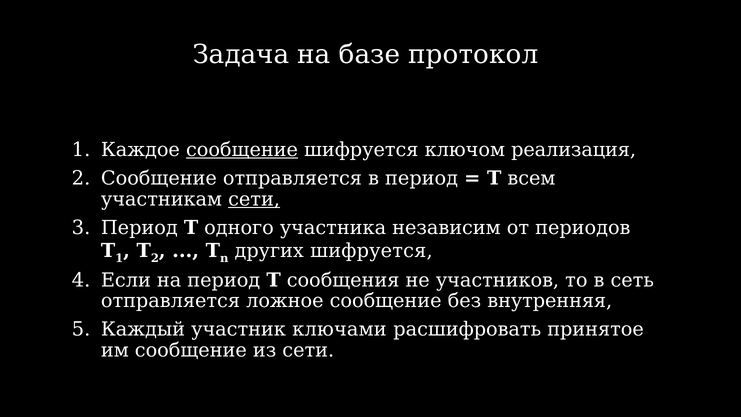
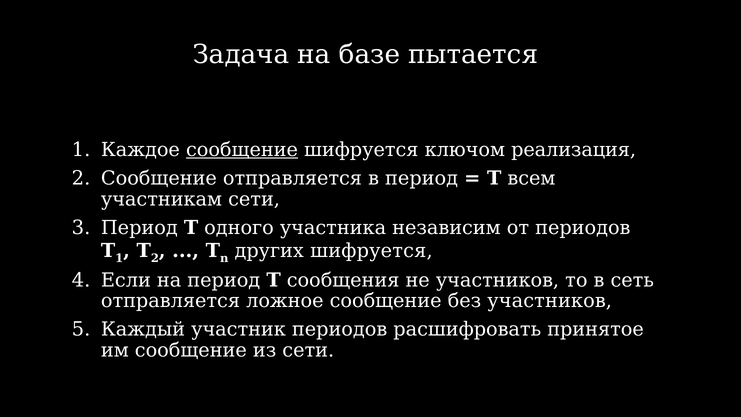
протокол: протокол -> пытается
сети at (254, 199) underline: present -> none
без внутренняя: внутренняя -> участников
участник ключами: ключами -> периодов
